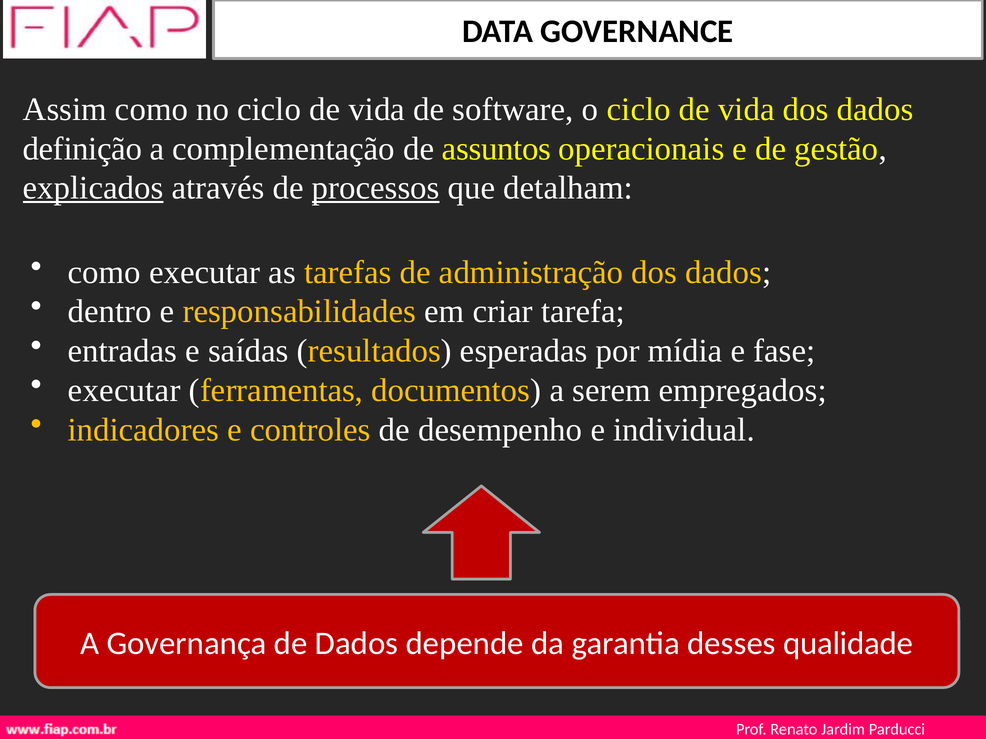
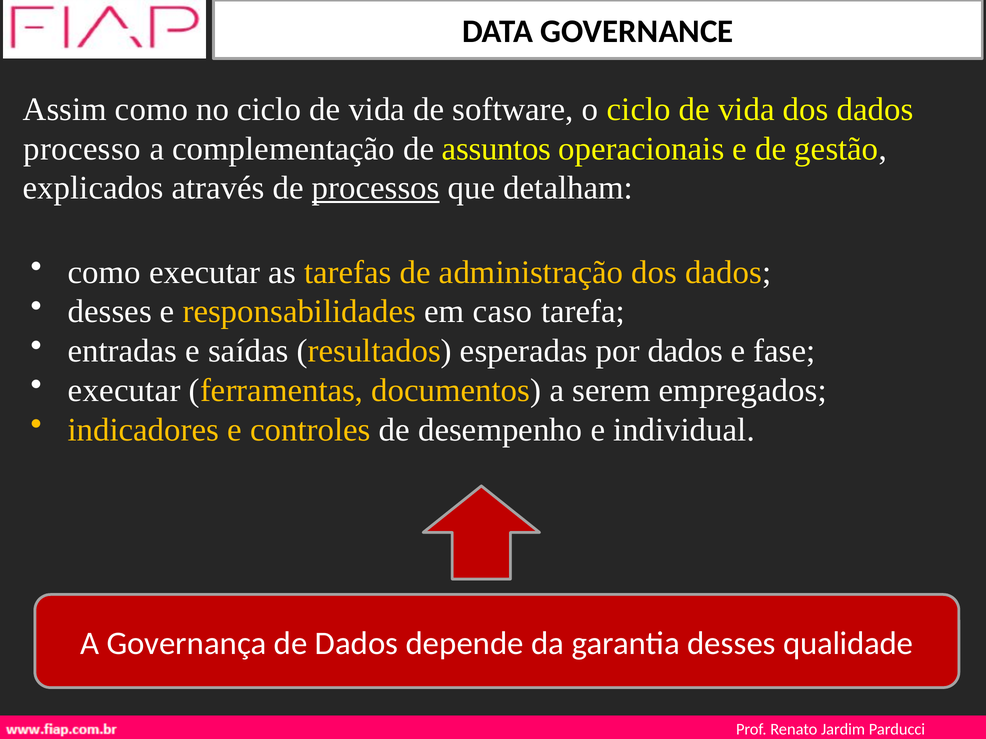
definição: definição -> processo
explicados underline: present -> none
dentro at (110, 312): dentro -> desses
criar: criar -> caso
por mídia: mídia -> dados
